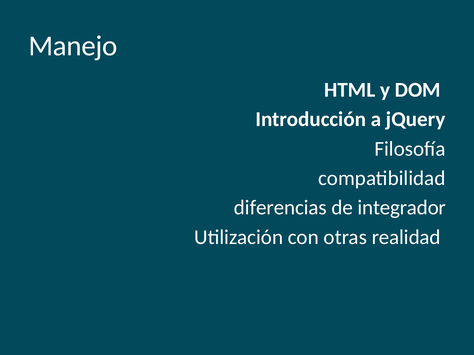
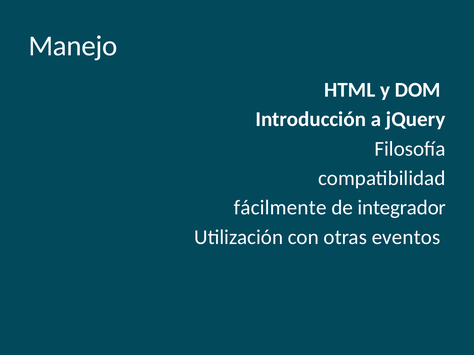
diferencias: diferencias -> fácilmente
realidad: realidad -> eventos
